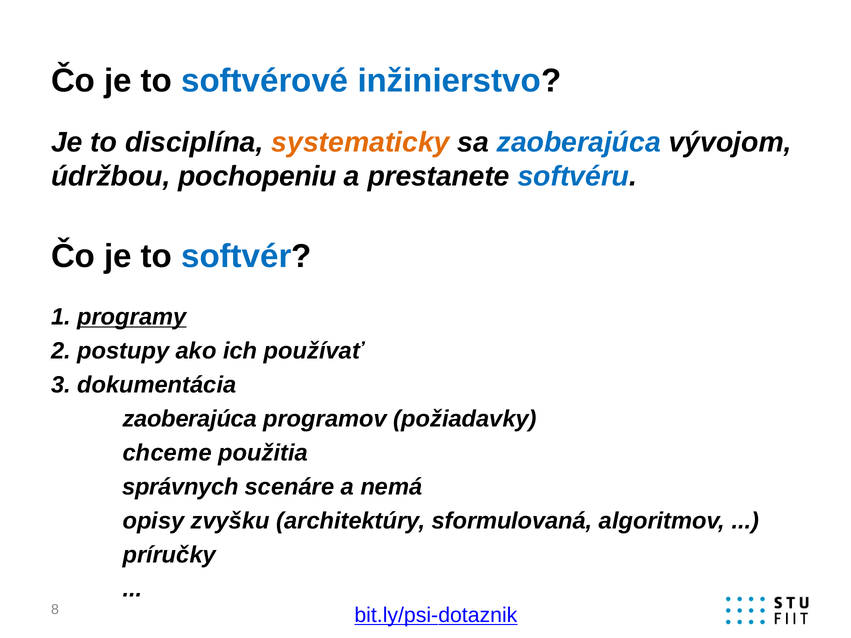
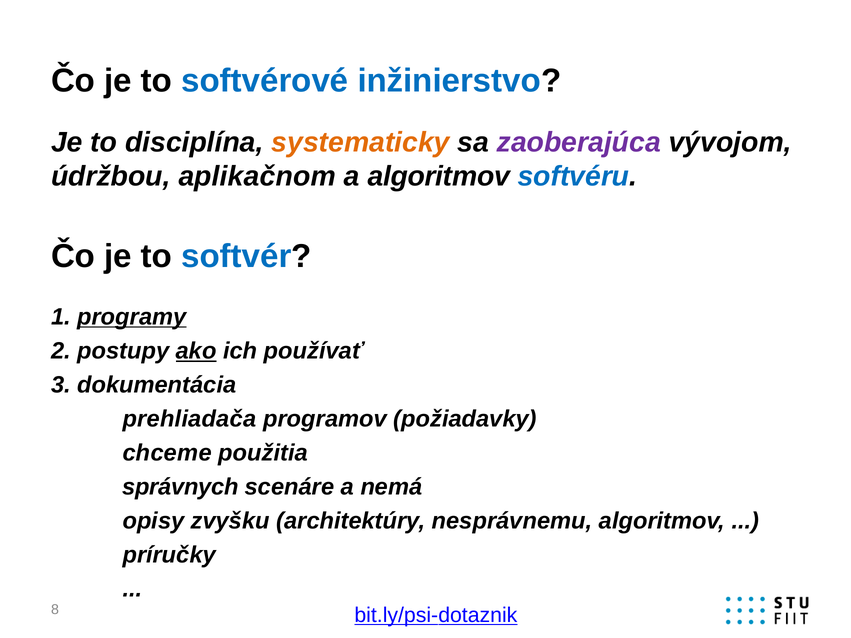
zaoberajúca at (579, 142) colour: blue -> purple
pochopeniu: pochopeniu -> aplikačnom
a prestanete: prestanete -> algoritmov
ako underline: none -> present
zaoberajúca at (190, 419): zaoberajúca -> prehliadača
sformulovaná: sformulovaná -> nesprávnemu
